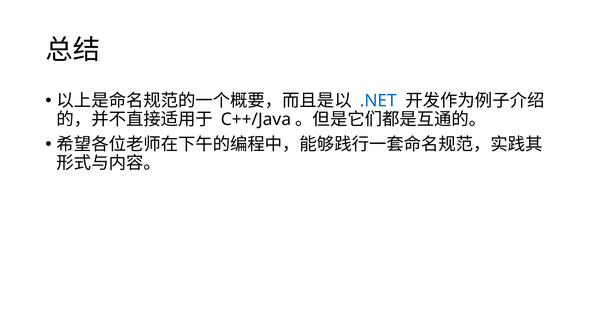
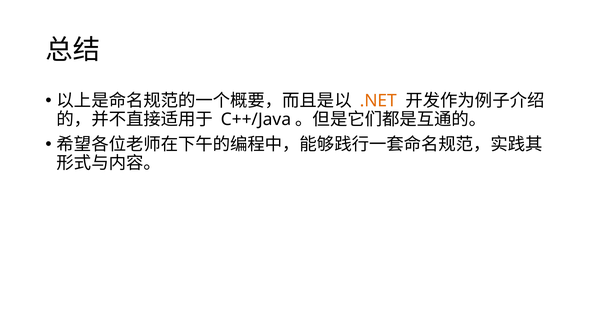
.NET colour: blue -> orange
